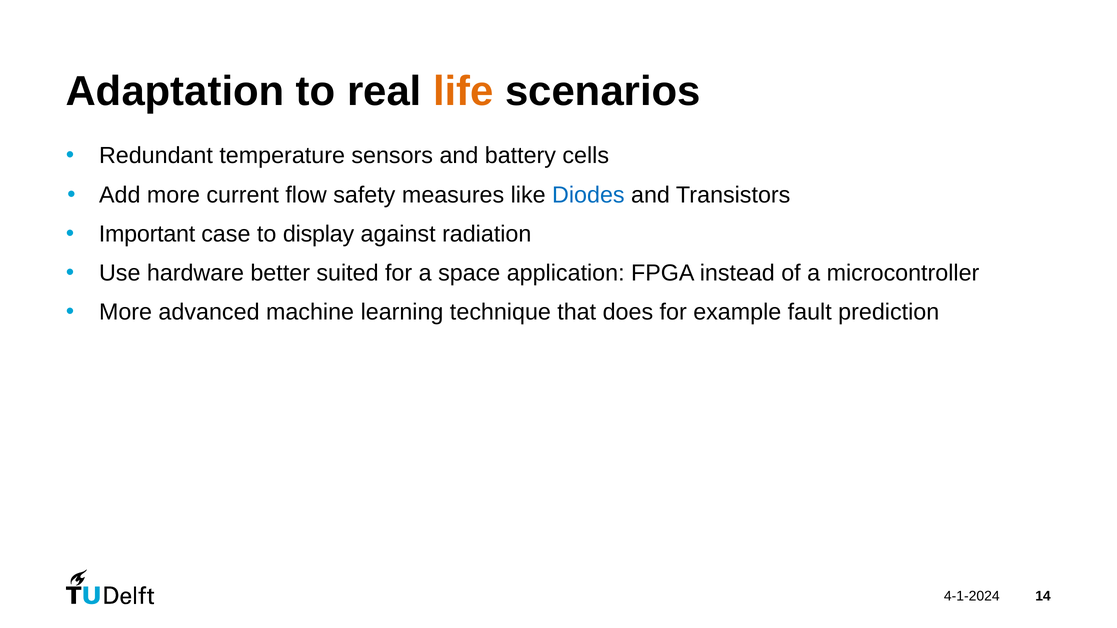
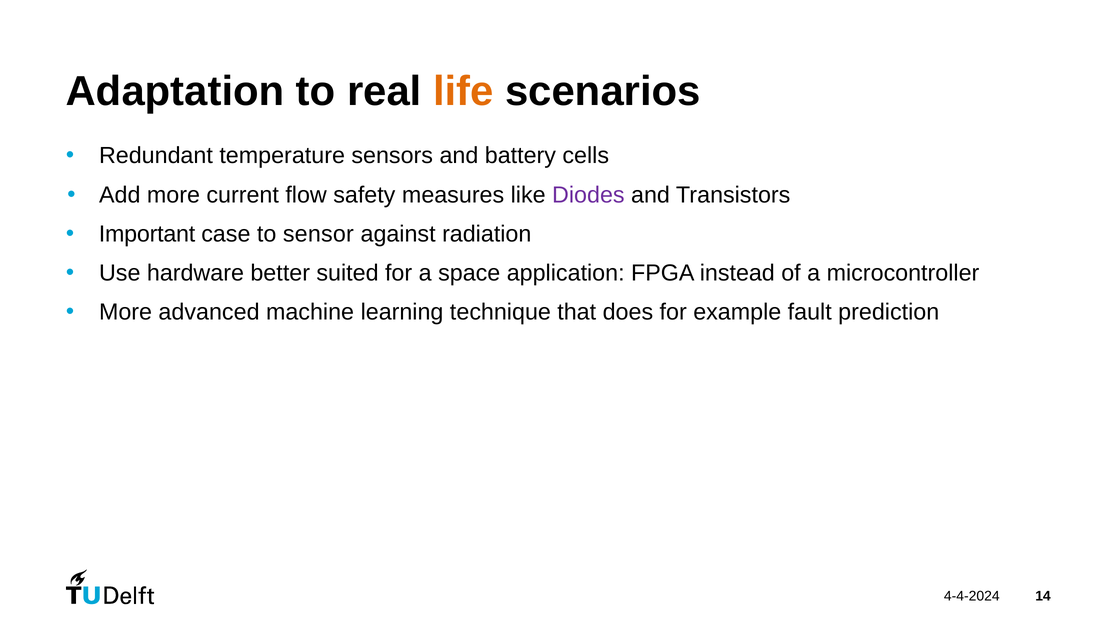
Diodes colour: blue -> purple
display: display -> sensor
4-1-2024: 4-1-2024 -> 4-4-2024
